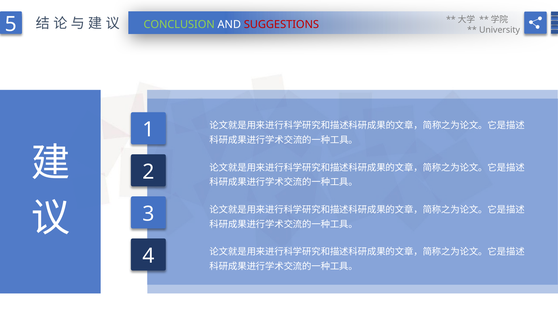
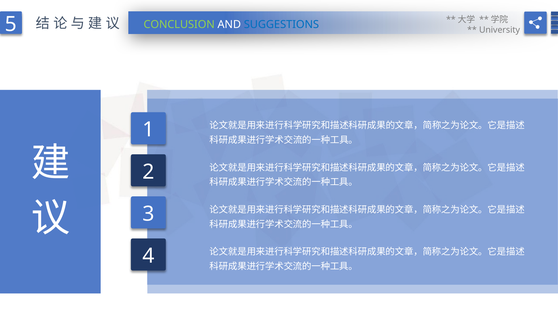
SUGGESTIONS colour: red -> blue
